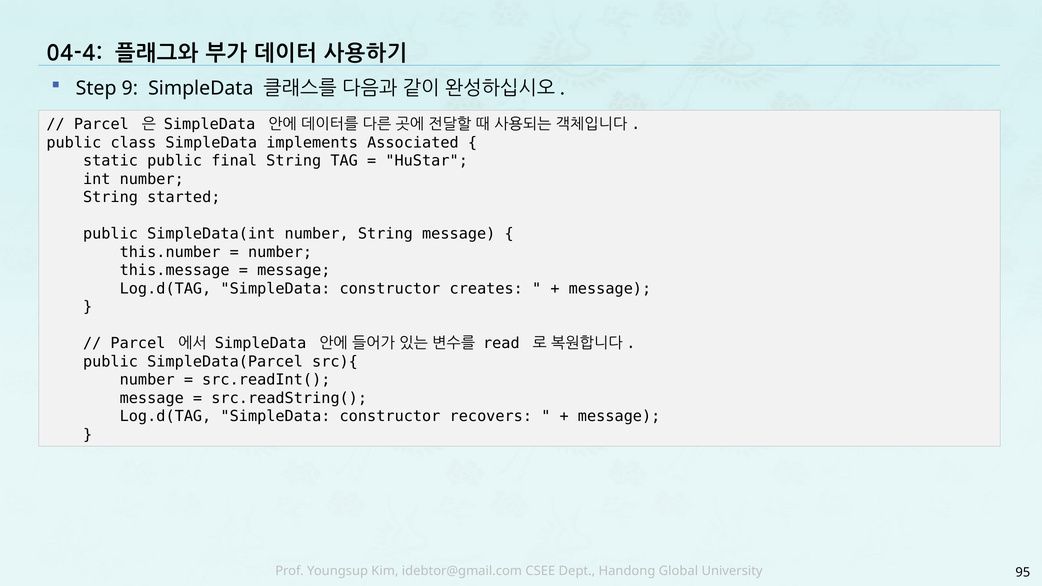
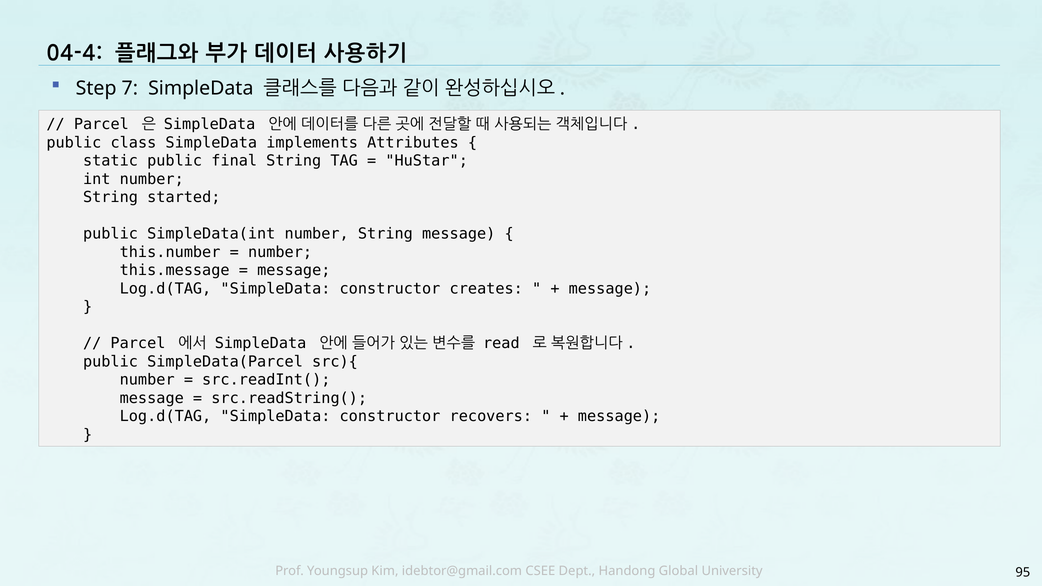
9: 9 -> 7
Associated: Associated -> Attributes
